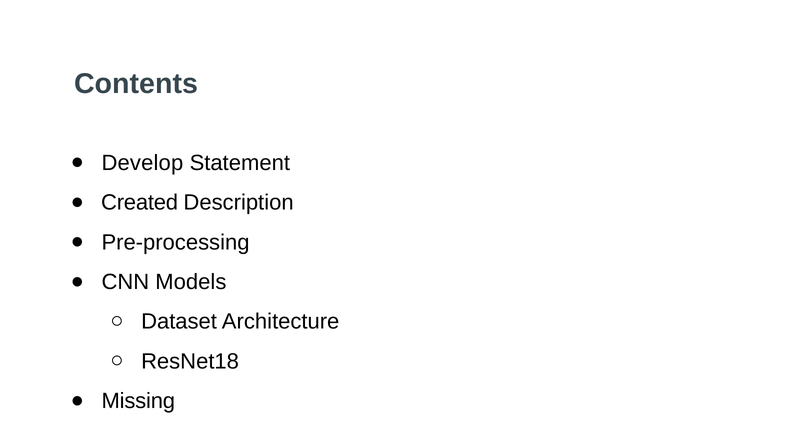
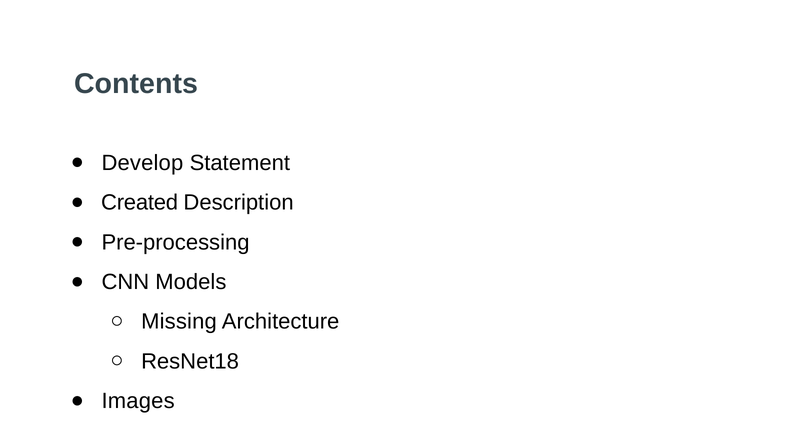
Dataset: Dataset -> Missing
Missing: Missing -> Images
